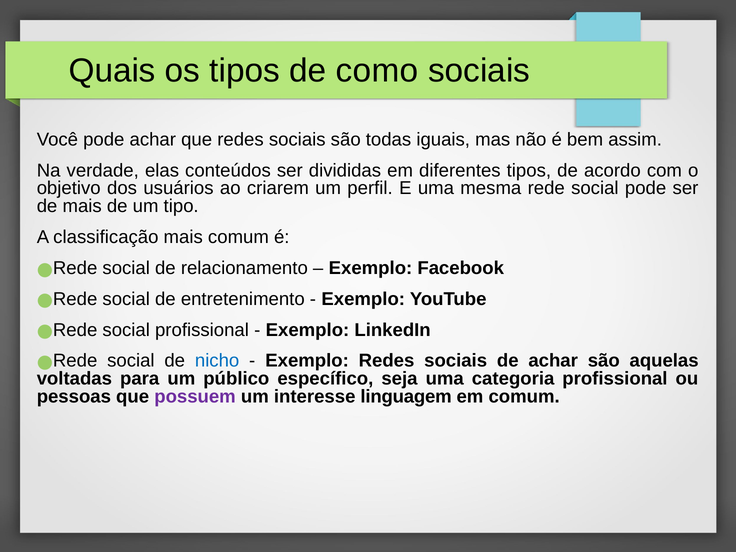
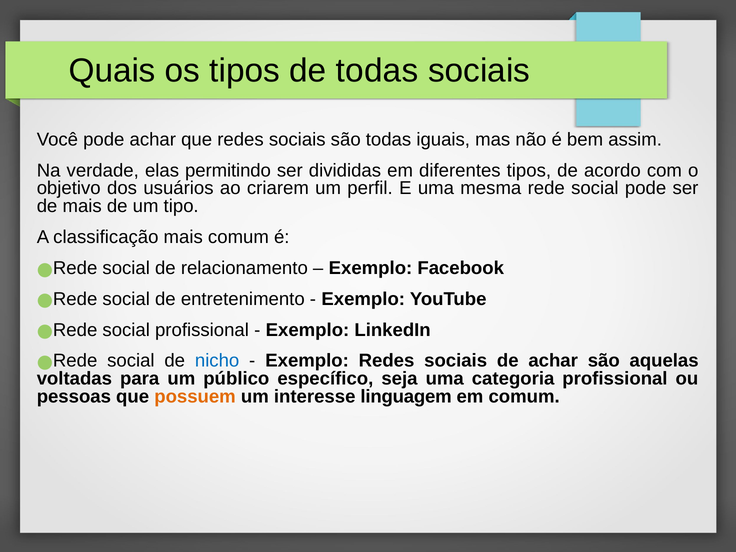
de como: como -> todas
conteúdos: conteúdos -> permitindo
possuem colour: purple -> orange
